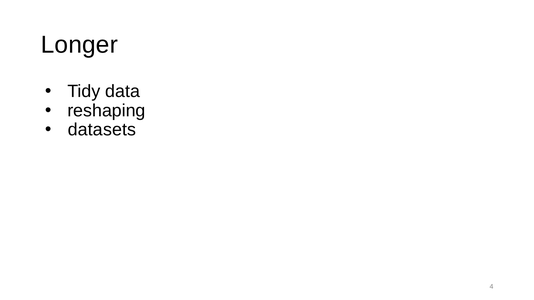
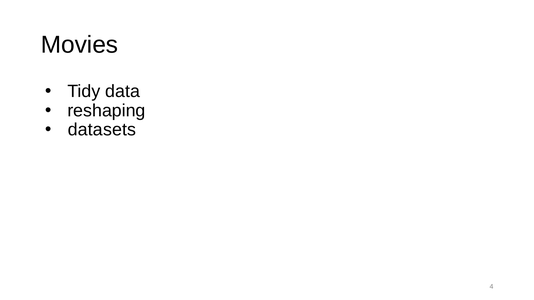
Longer: Longer -> Movies
